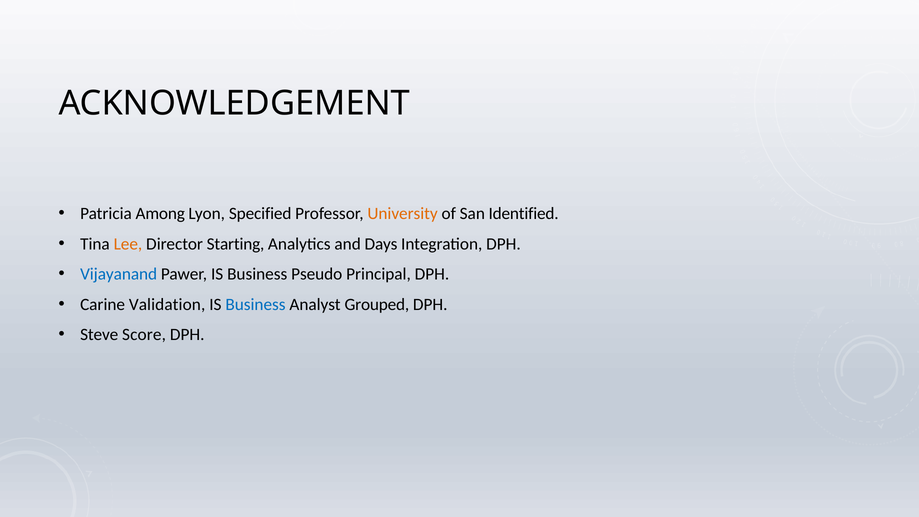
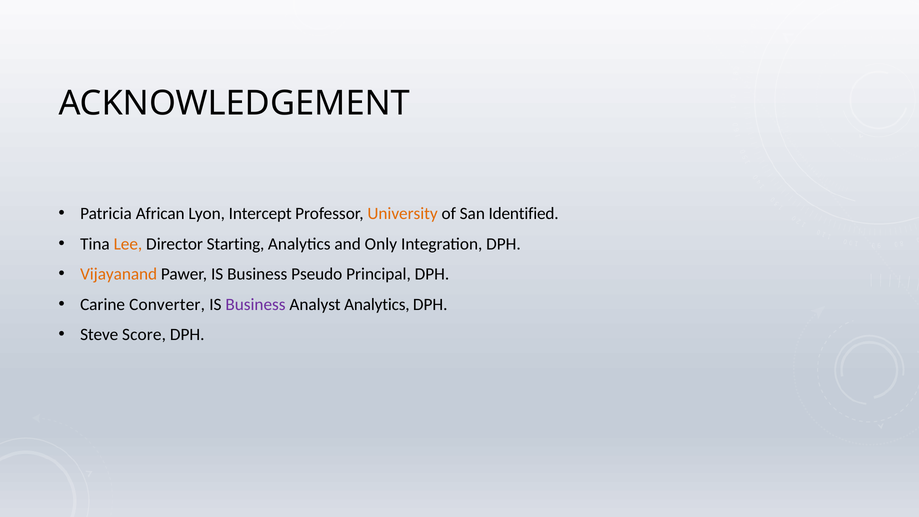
Among: Among -> African
Specified: Specified -> Intercept
Days: Days -> Only
Vijayanand colour: blue -> orange
Validation: Validation -> Converter
Business at (255, 304) colour: blue -> purple
Analyst Grouped: Grouped -> Analytics
